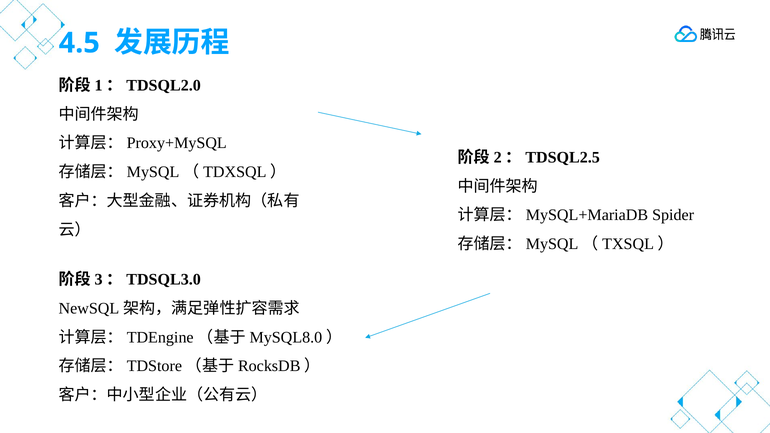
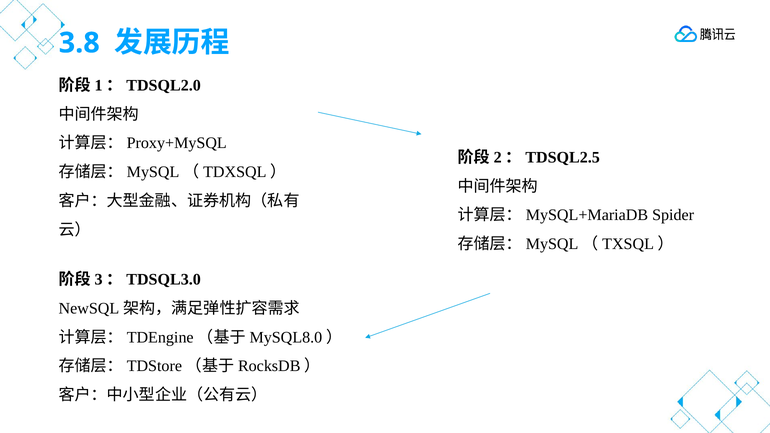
4.5: 4.5 -> 3.8
